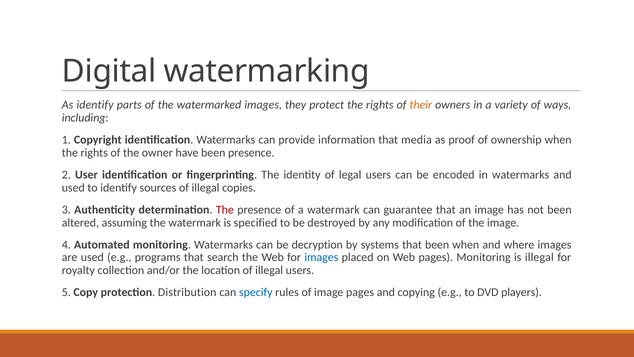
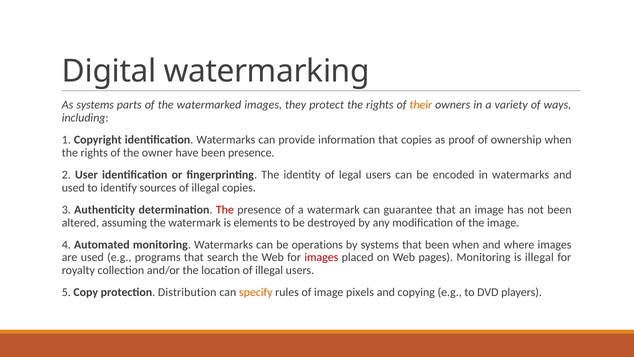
As identify: identify -> systems
that media: media -> copies
specified: specified -> elements
decryption: decryption -> operations
images at (321, 257) colour: blue -> red
specify colour: blue -> orange
image pages: pages -> pixels
